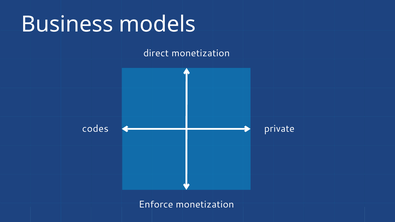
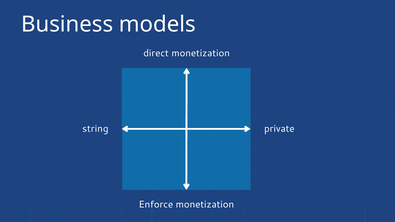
codes: codes -> string
